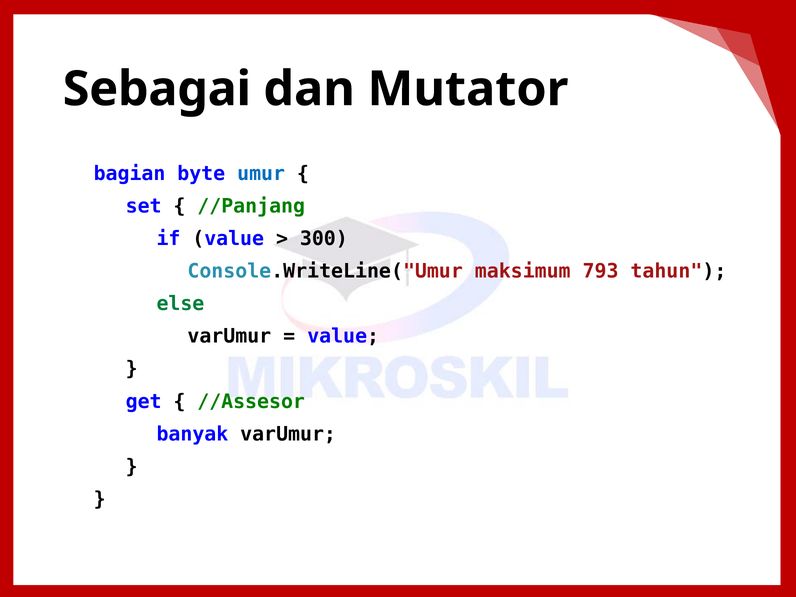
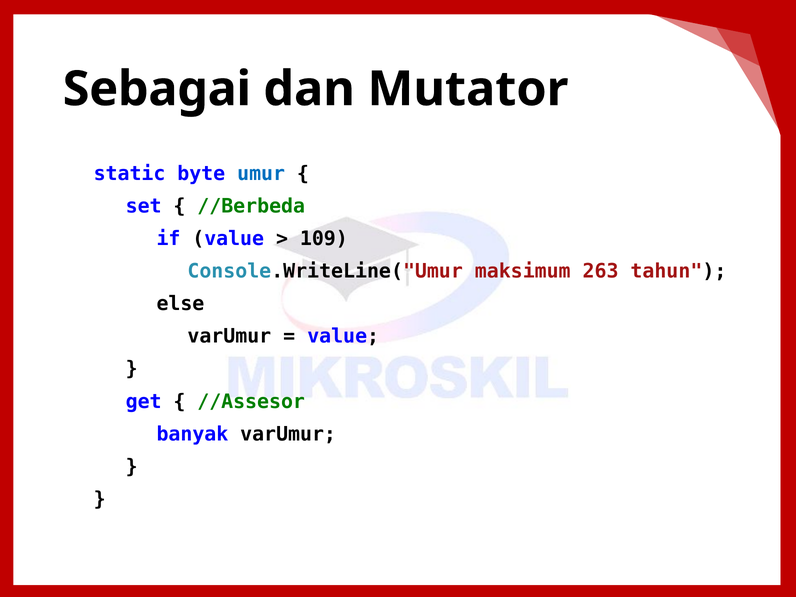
bagian: bagian -> static
//Panjang: //Panjang -> //Berbeda
300: 300 -> 109
793: 793 -> 263
else colour: green -> black
